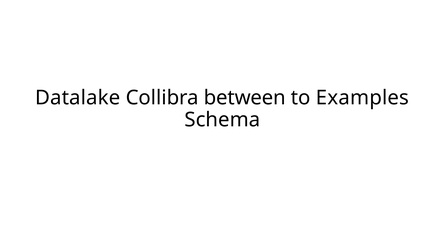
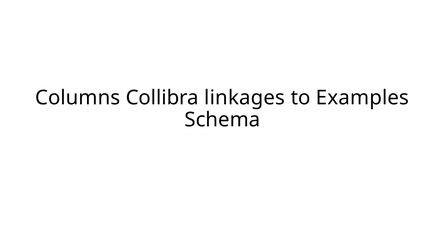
Datalake: Datalake -> Columns
between: between -> linkages
